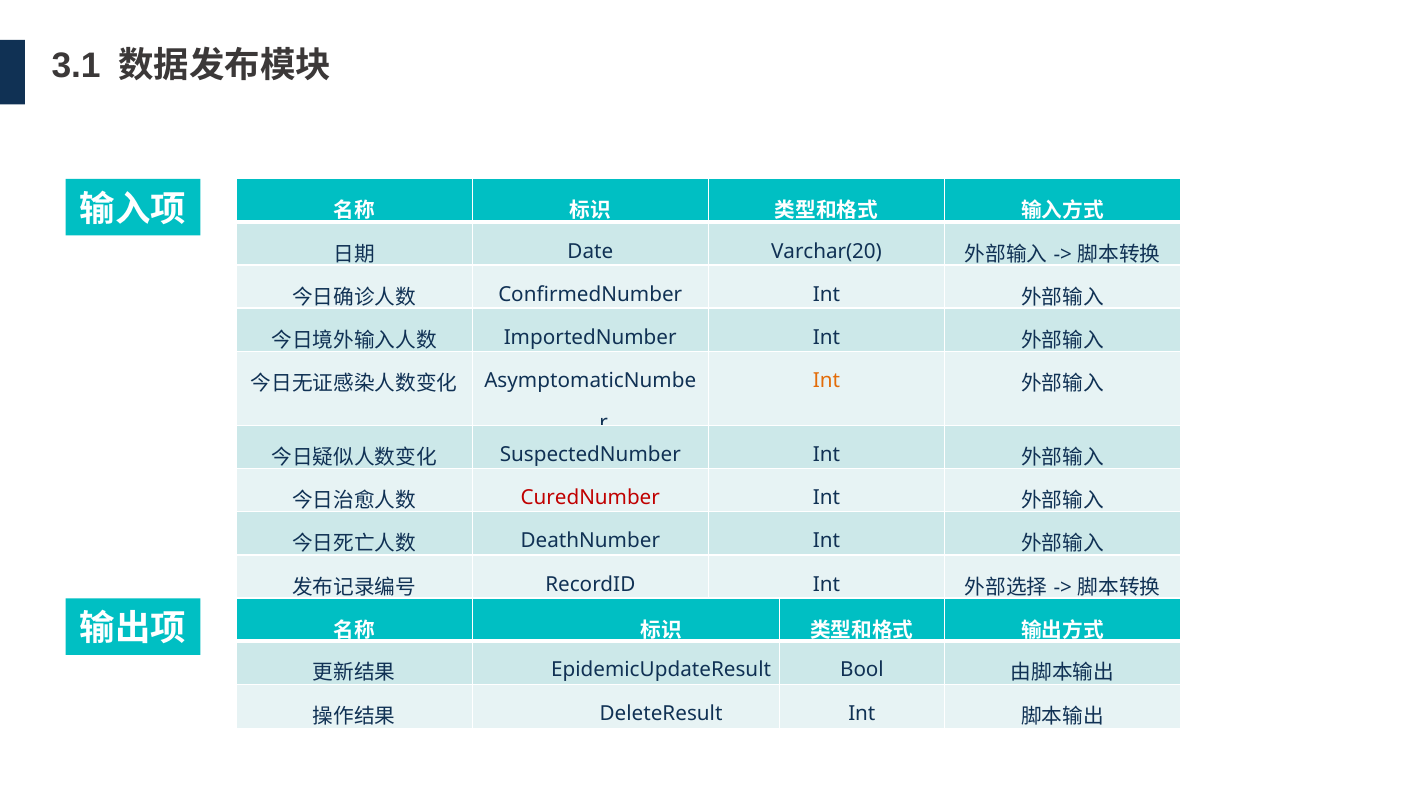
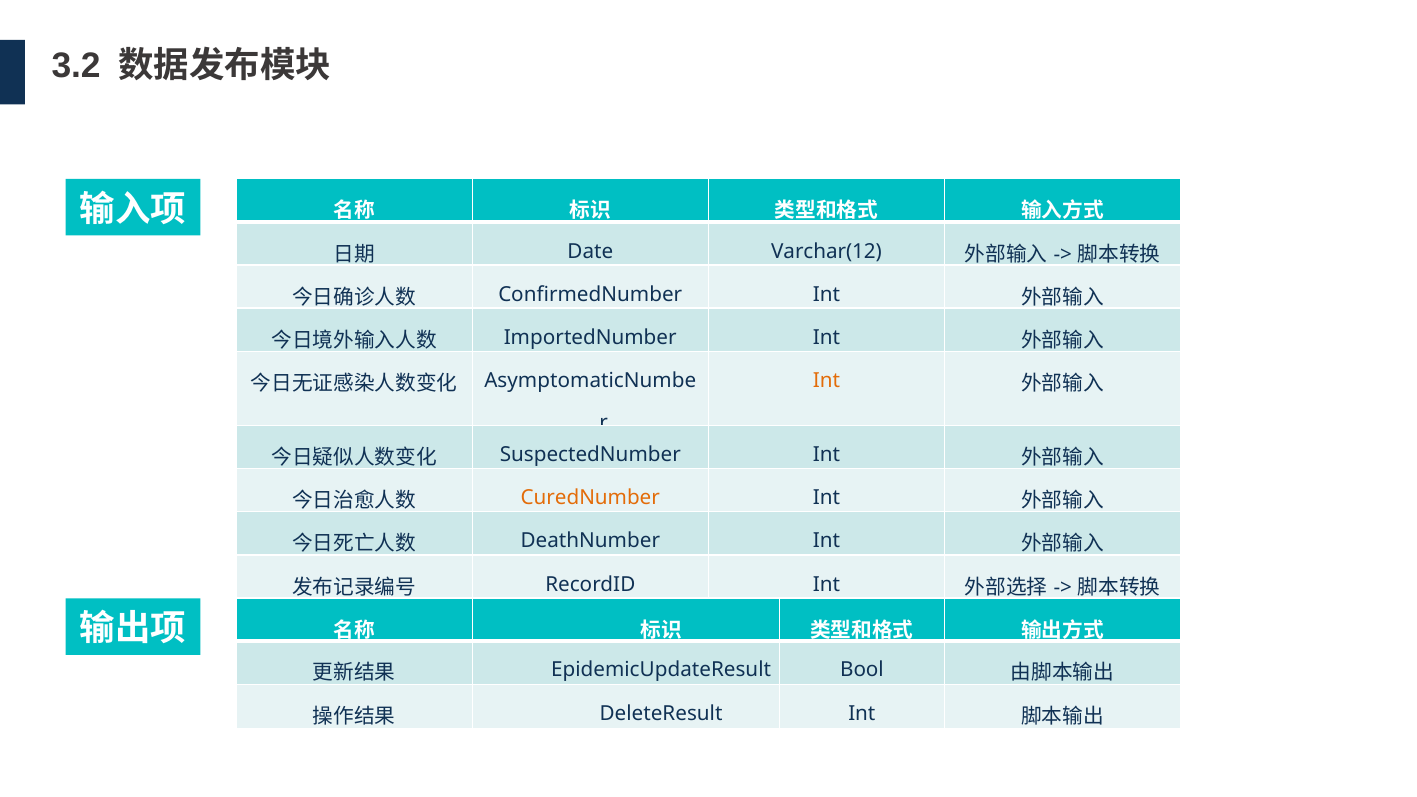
3.1: 3.1 -> 3.2
Varchar(20: Varchar(20 -> Varchar(12
CuredNumber colour: red -> orange
